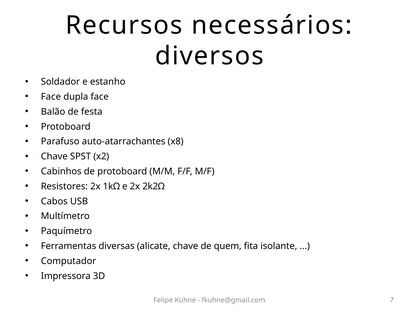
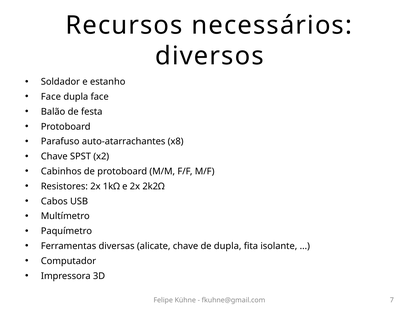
de quem: quem -> dupla
